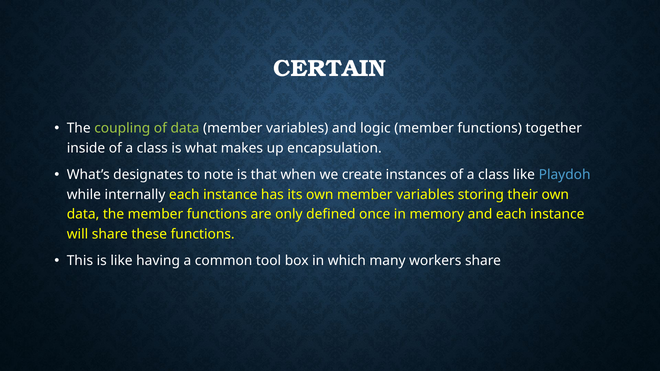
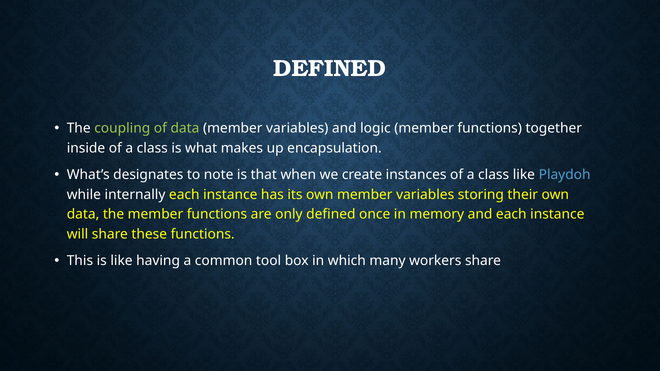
CERTAIN at (330, 69): CERTAIN -> DEFINED
